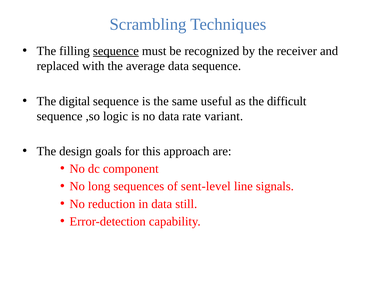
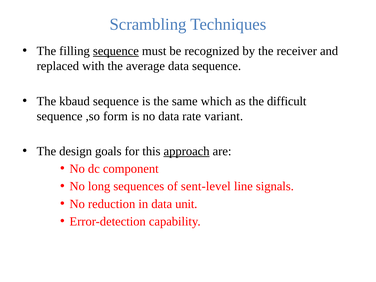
digital: digital -> kbaud
useful: useful -> which
logic: logic -> form
approach underline: none -> present
still: still -> unit
